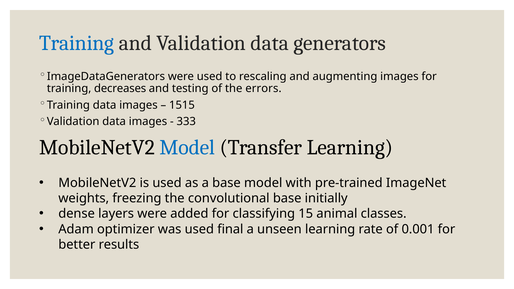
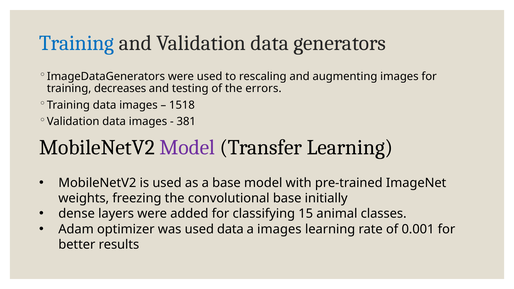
1515: 1515 -> 1518
333: 333 -> 381
Model at (187, 147) colour: blue -> purple
used final: final -> data
a unseen: unseen -> images
